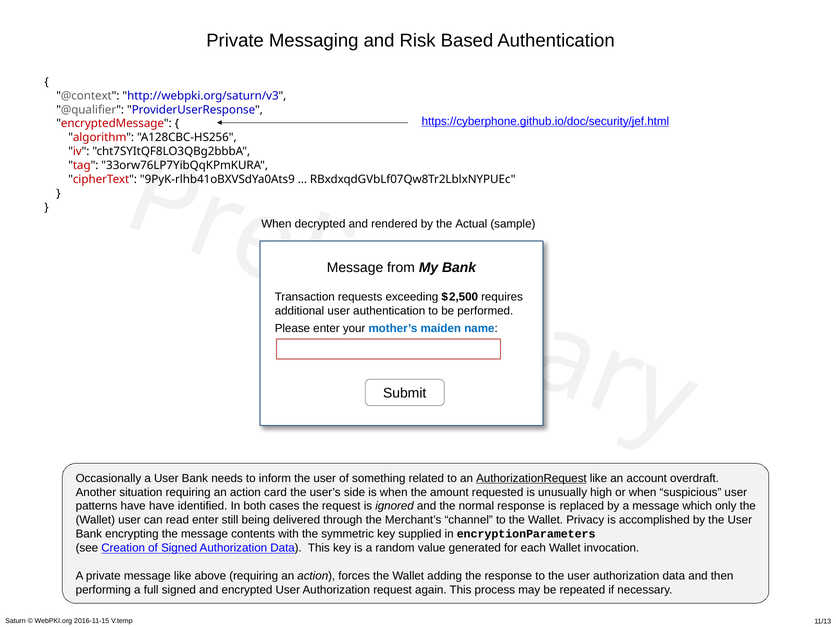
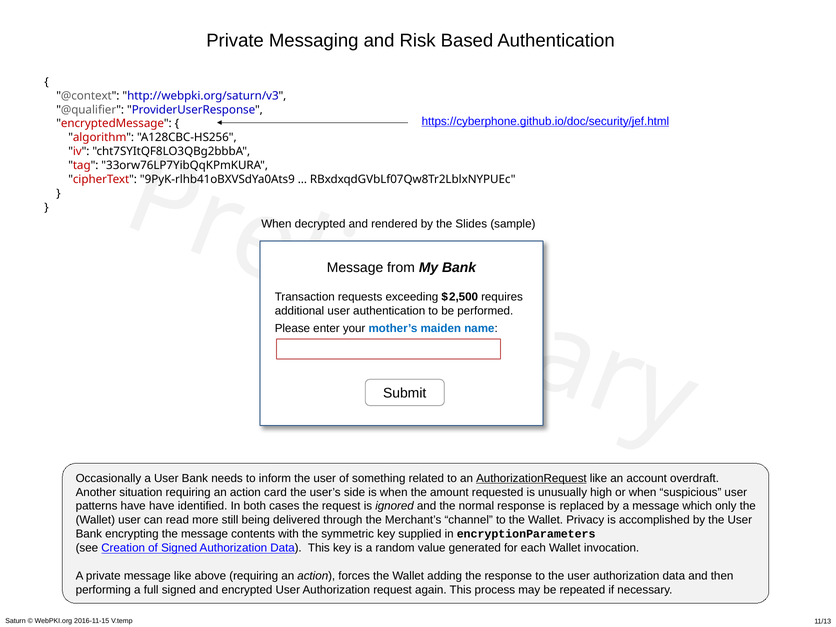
Actual: Actual -> Slides
read enter: enter -> more
